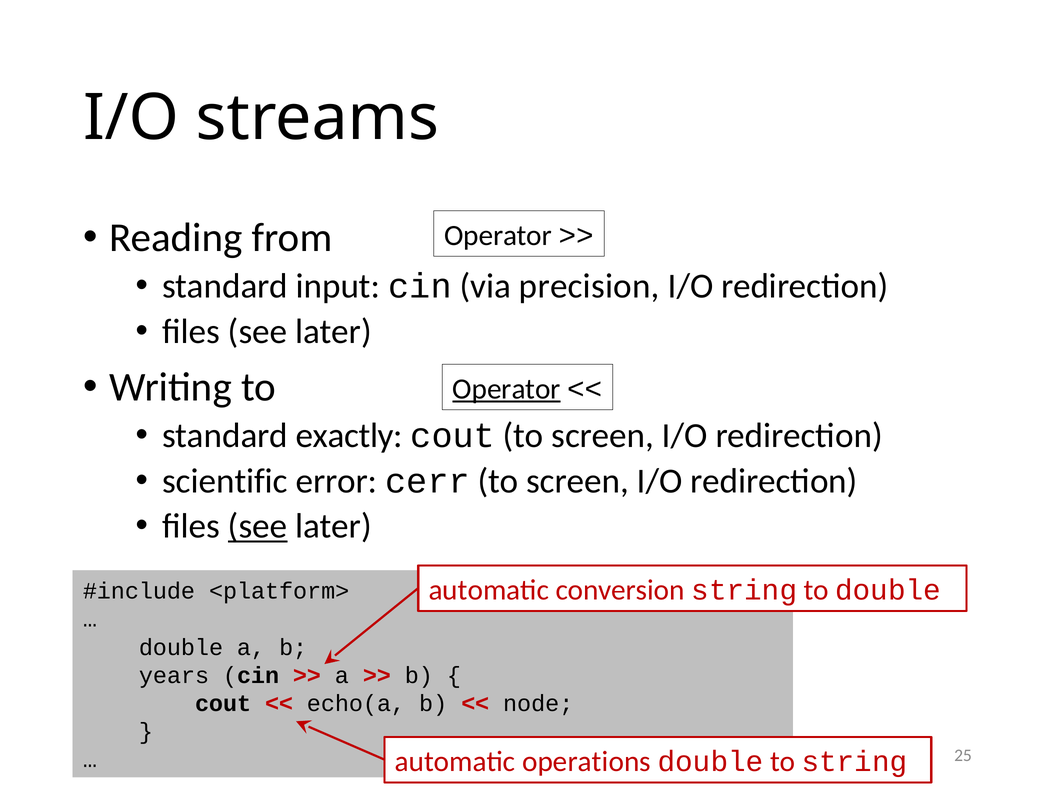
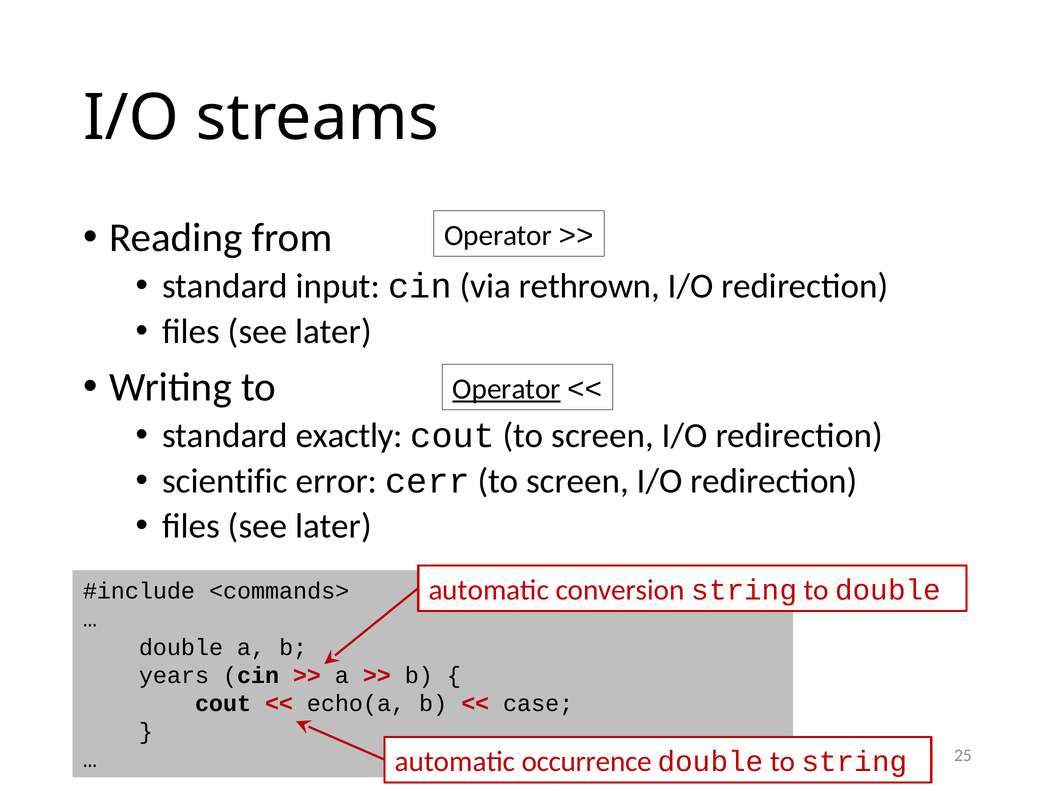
precision: precision -> rethrown
see at (258, 526) underline: present -> none
<platform>: <platform> -> <commands>
node: node -> case
operations: operations -> occurrence
